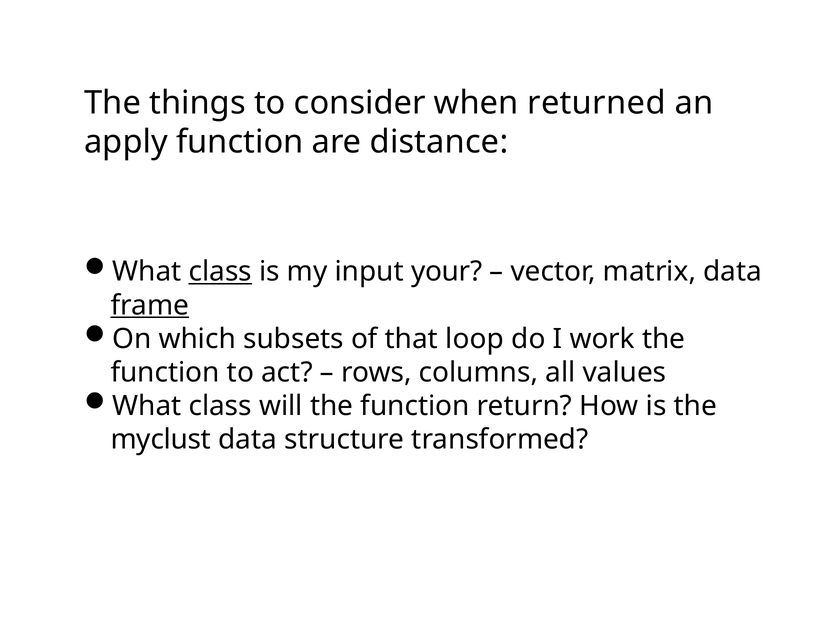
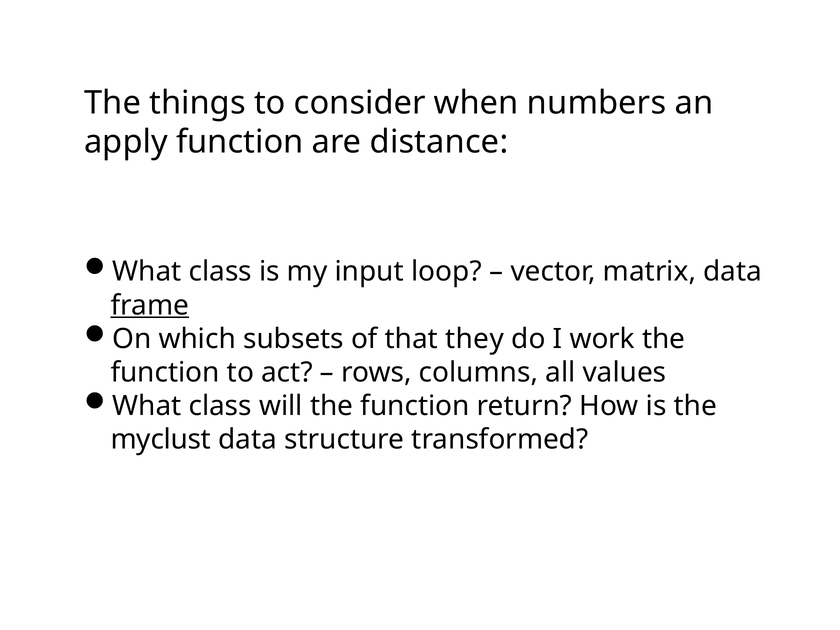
returned: returned -> numbers
class at (220, 272) underline: present -> none
your: your -> loop
loop: loop -> they
